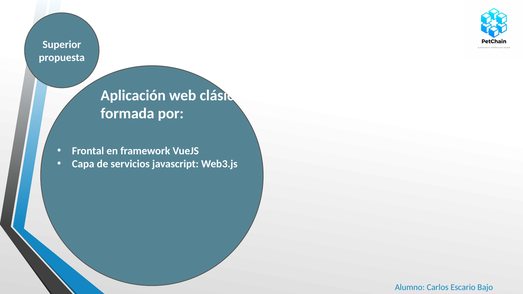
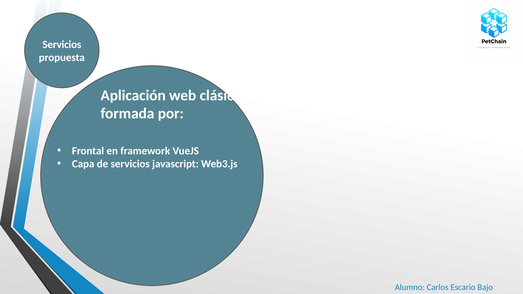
Superior at (62, 45): Superior -> Servicios
